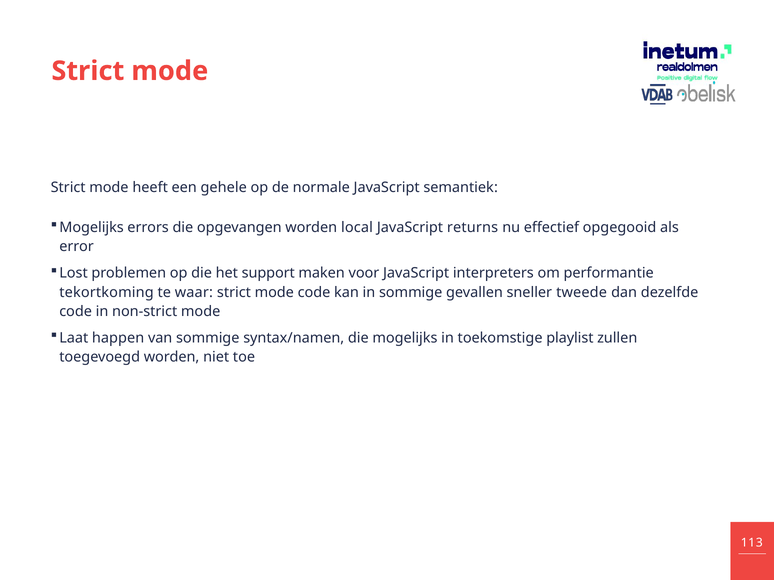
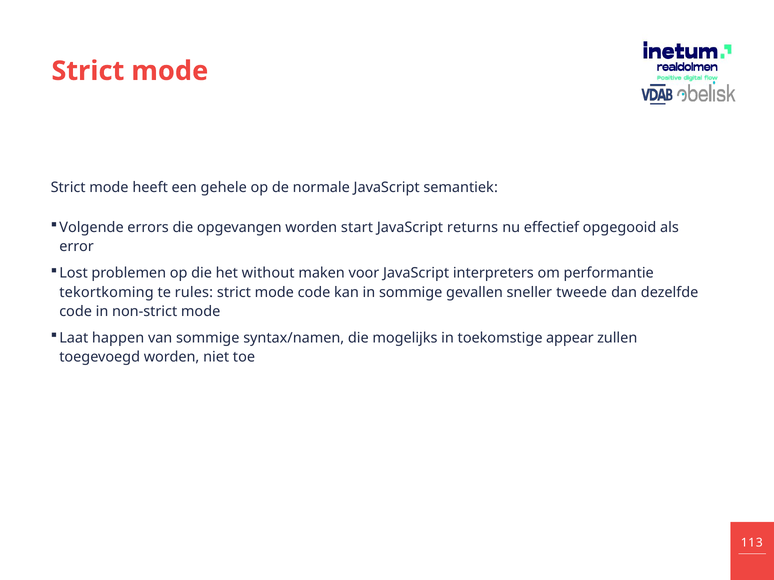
Mogelijks at (92, 228): Mogelijks -> Volgende
local: local -> start
support: support -> without
waar: waar -> rules
playlist: playlist -> appear
